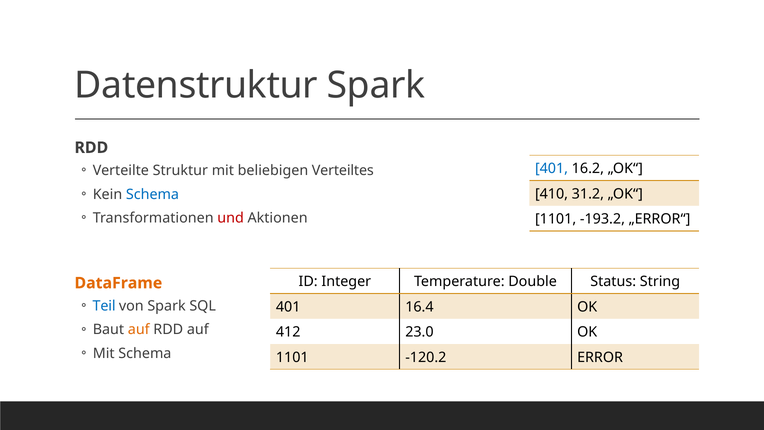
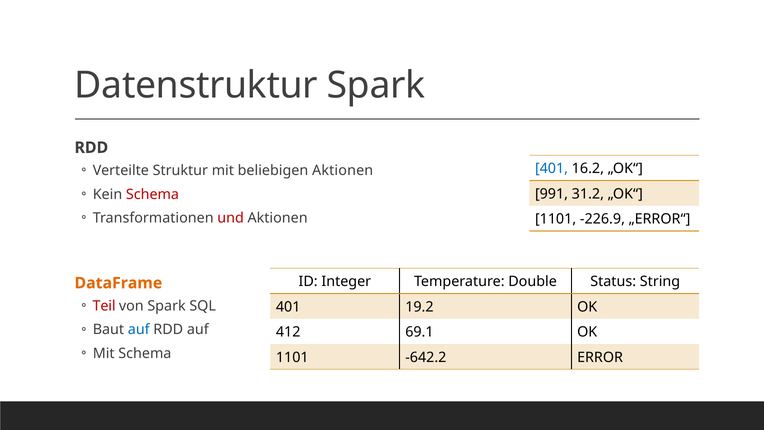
beliebigen Verteiltes: Verteiltes -> Aktionen
Schema at (152, 194) colour: blue -> red
410: 410 -> 991
-193.2: -193.2 -> -226.9
Teil colour: blue -> red
16.4: 16.4 -> 19.2
auf at (139, 330) colour: orange -> blue
23.0: 23.0 -> 69.1
-120.2: -120.2 -> -642.2
